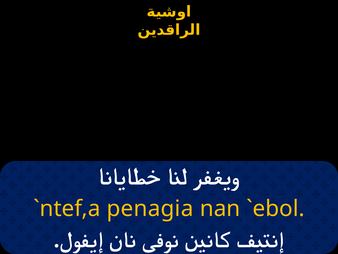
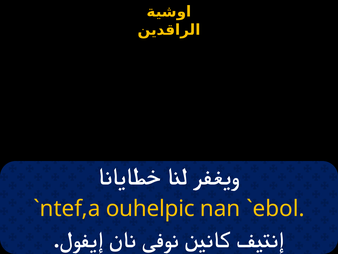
penagia: penagia -> ouhelpic
